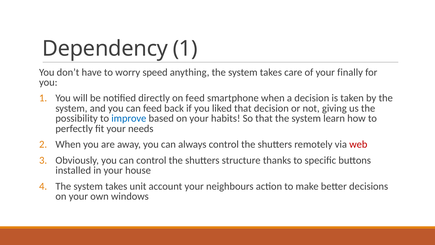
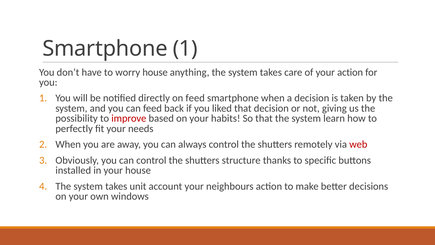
Dependency at (105, 49): Dependency -> Smartphone
worry speed: speed -> house
your finally: finally -> action
improve colour: blue -> red
